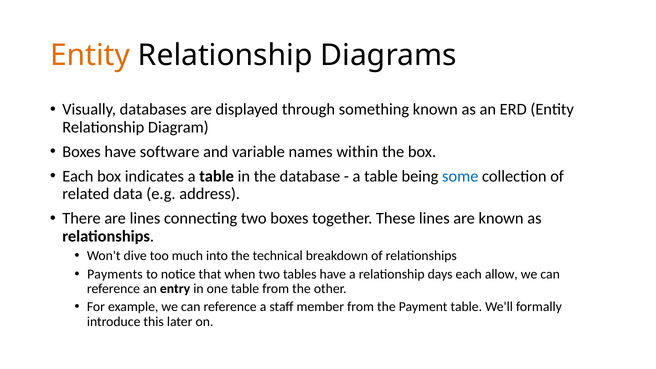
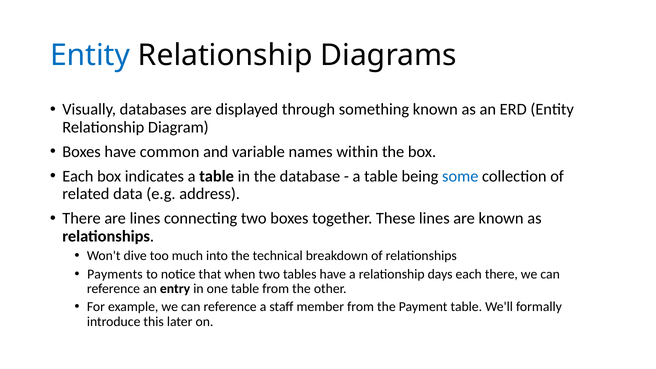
Entity at (90, 55) colour: orange -> blue
software: software -> common
each allow: allow -> there
